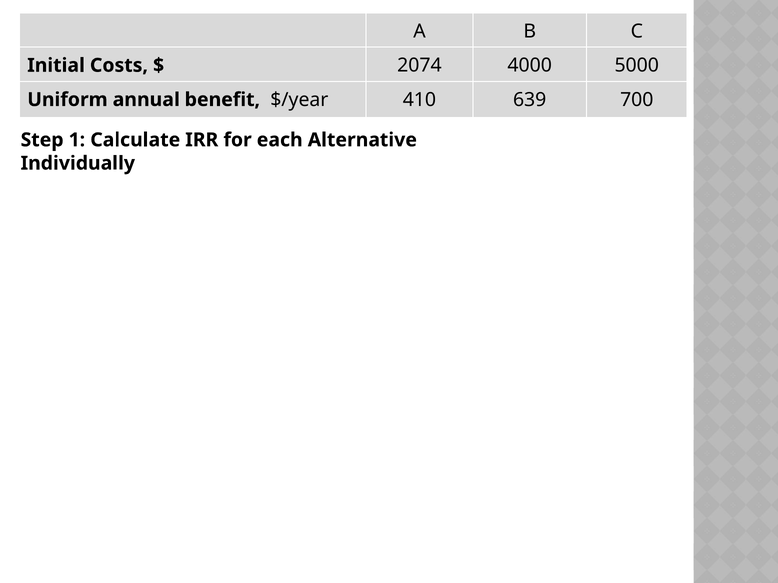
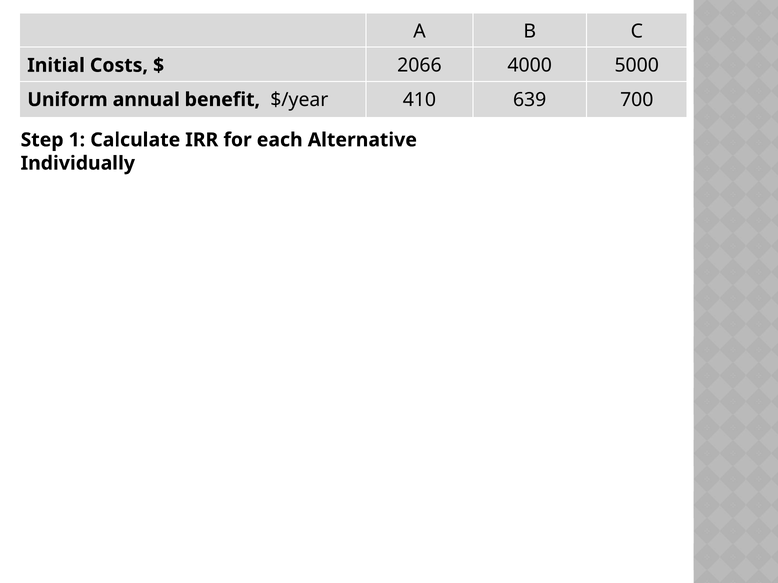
2074: 2074 -> 2066
